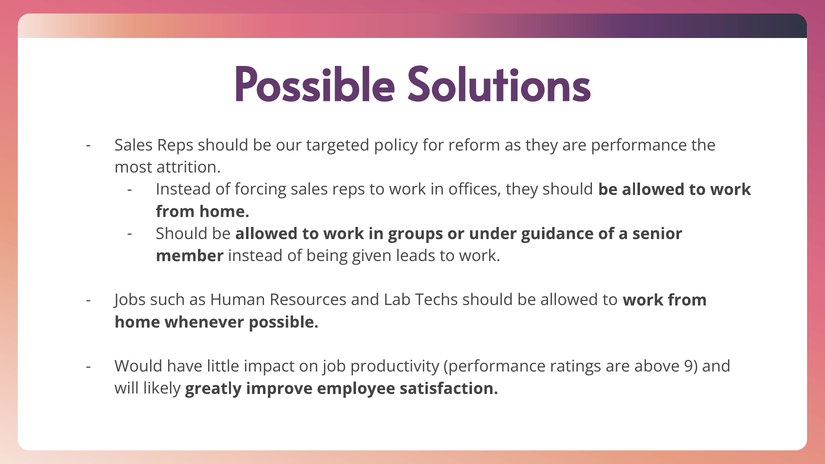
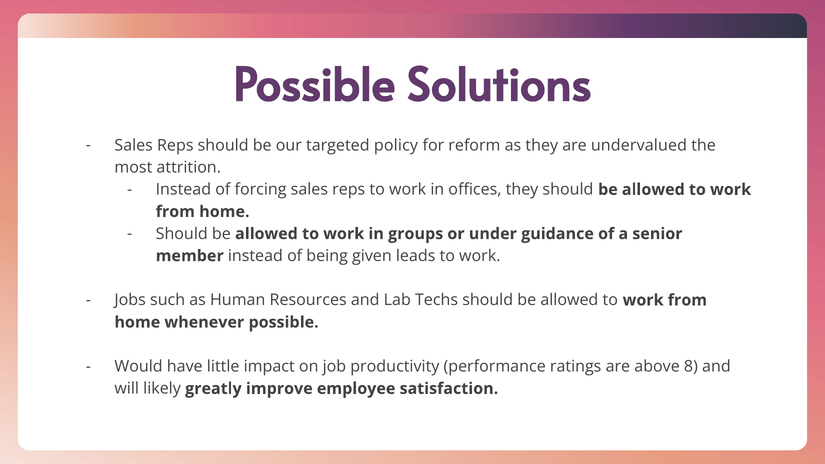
are performance: performance -> undervalued
9: 9 -> 8
